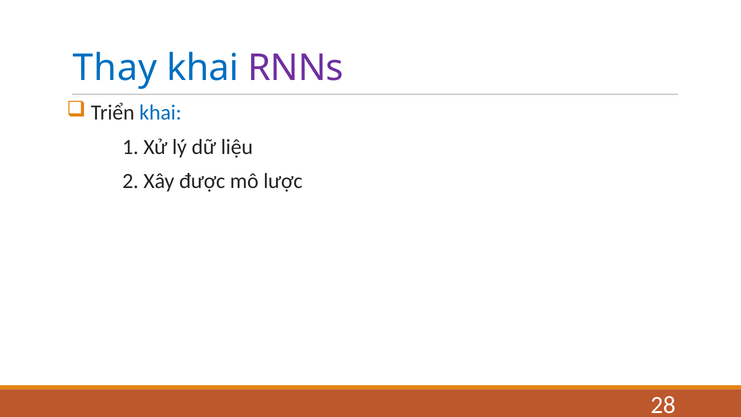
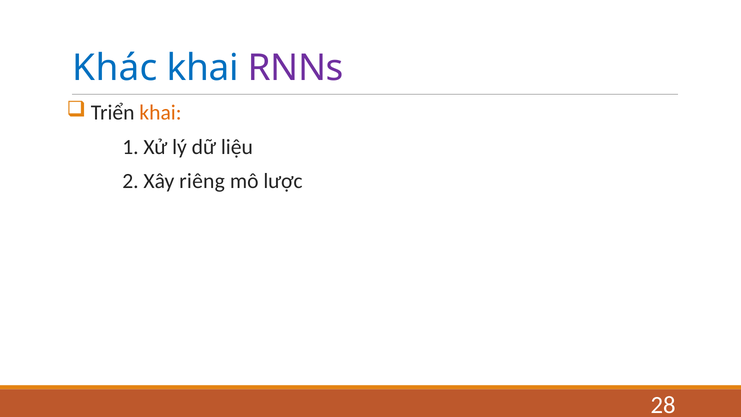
Thay: Thay -> Khác
khai at (160, 113) colour: blue -> orange
được: được -> riêng
